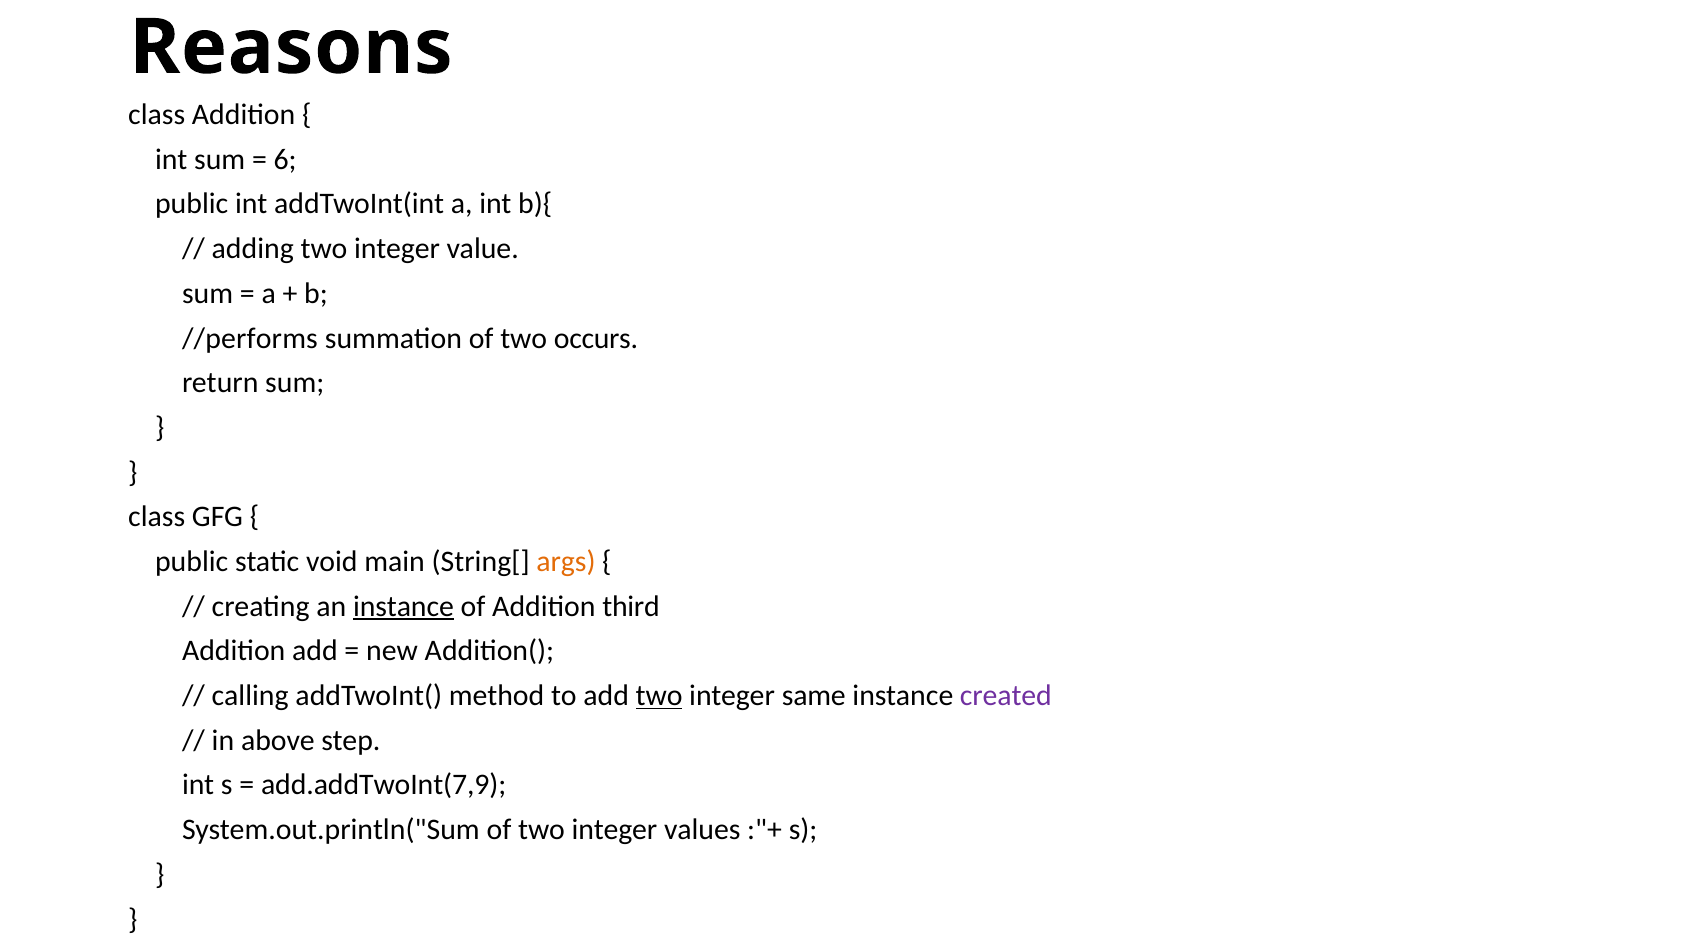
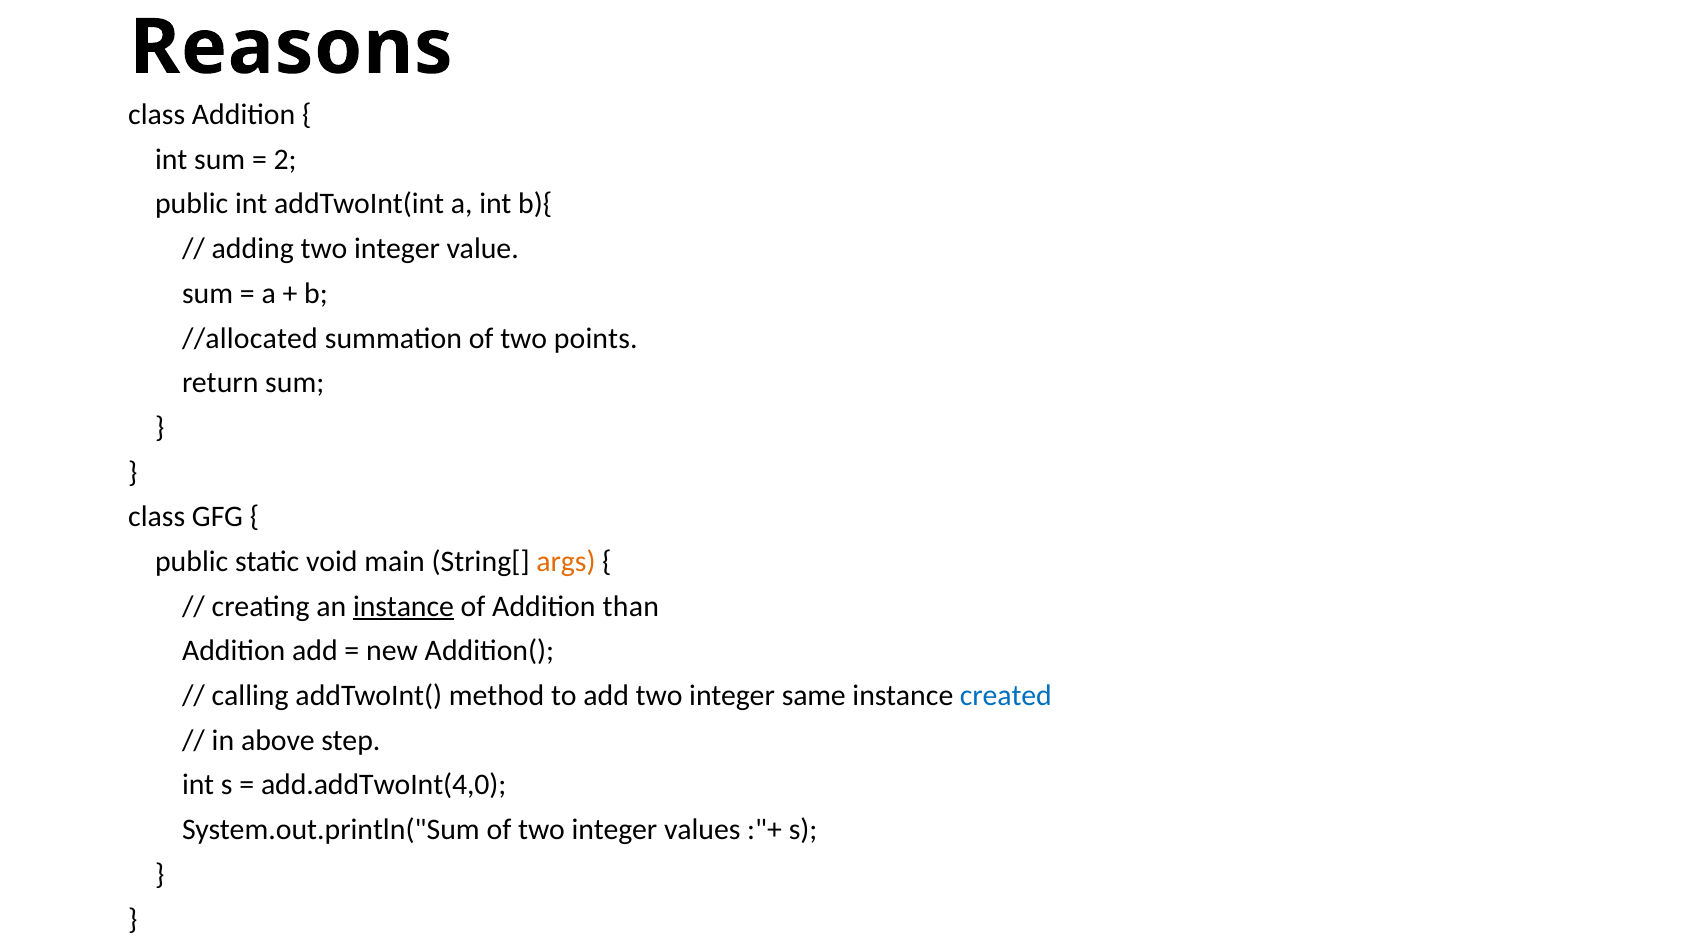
6: 6 -> 2
//performs: //performs -> //allocated
occurs: occurs -> points
third: third -> than
two at (659, 696) underline: present -> none
created colour: purple -> blue
add.addTwoInt(7,9: add.addTwoInt(7,9 -> add.addTwoInt(4,0
